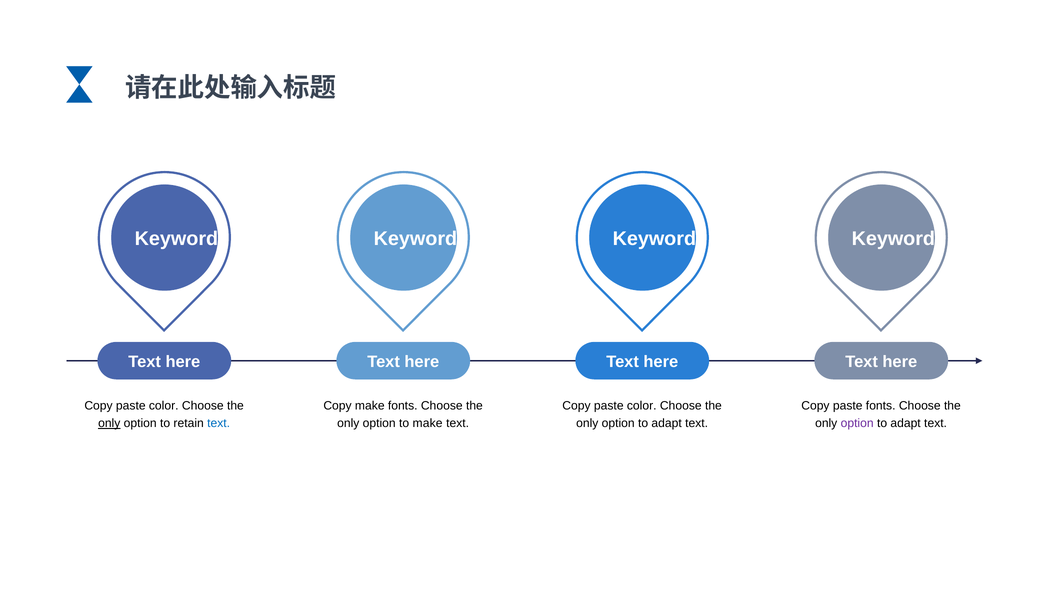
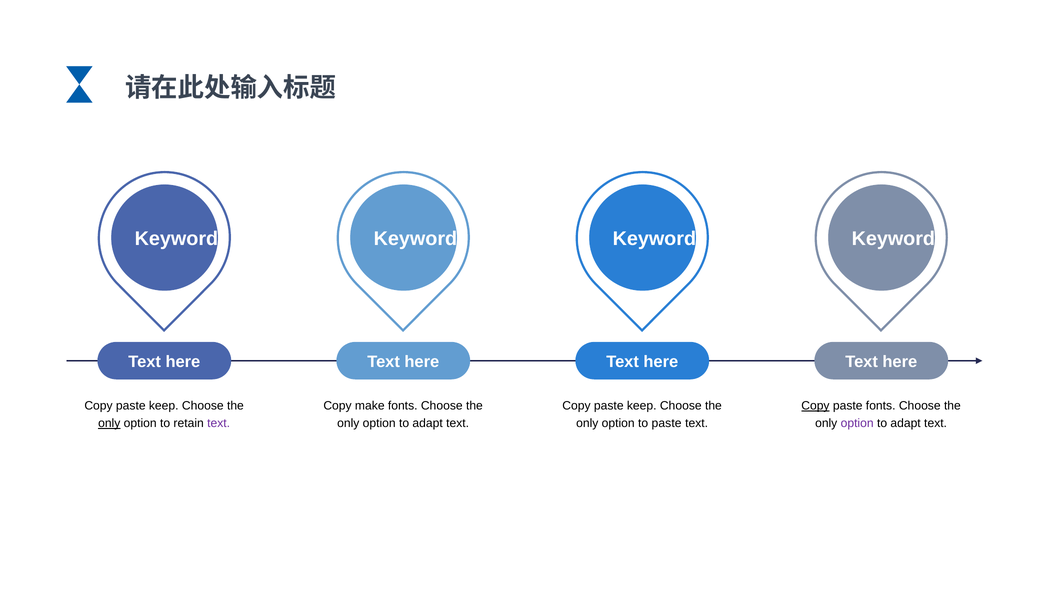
color at (164, 405): color -> keep
color at (642, 405): color -> keep
Copy at (815, 405) underline: none -> present
text at (219, 423) colour: blue -> purple
make at (428, 423): make -> adapt
adapt at (667, 423): adapt -> paste
